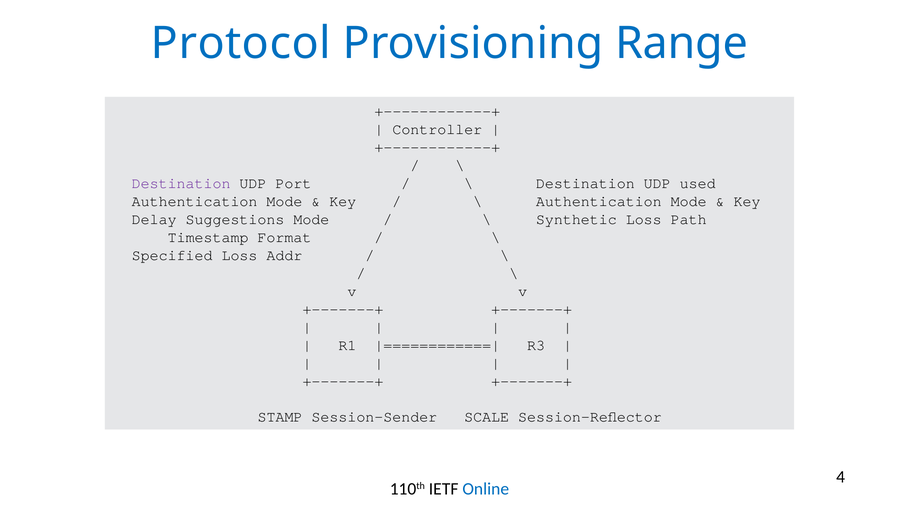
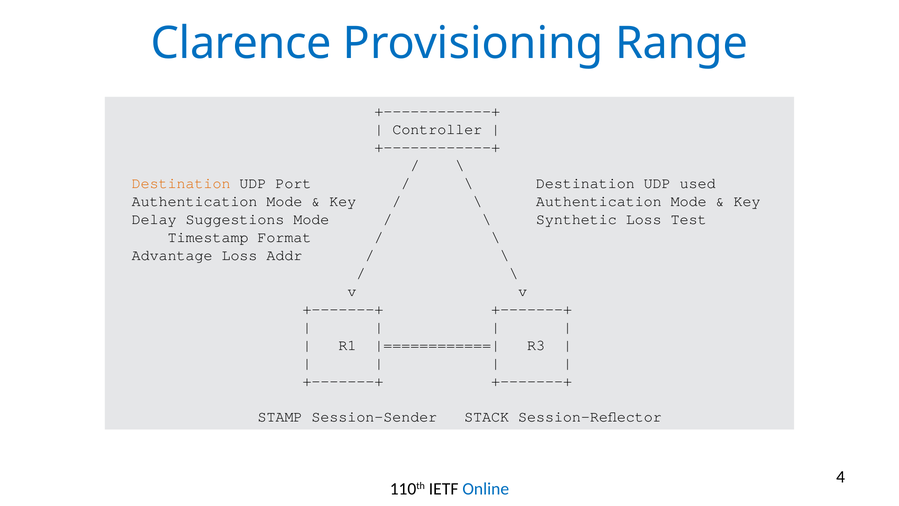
Protocol: Protocol -> Clarence
Destination at (181, 183) colour: purple -> orange
Path: Path -> Test
Specified: Specified -> Advantage
SCALE: SCALE -> STACK
